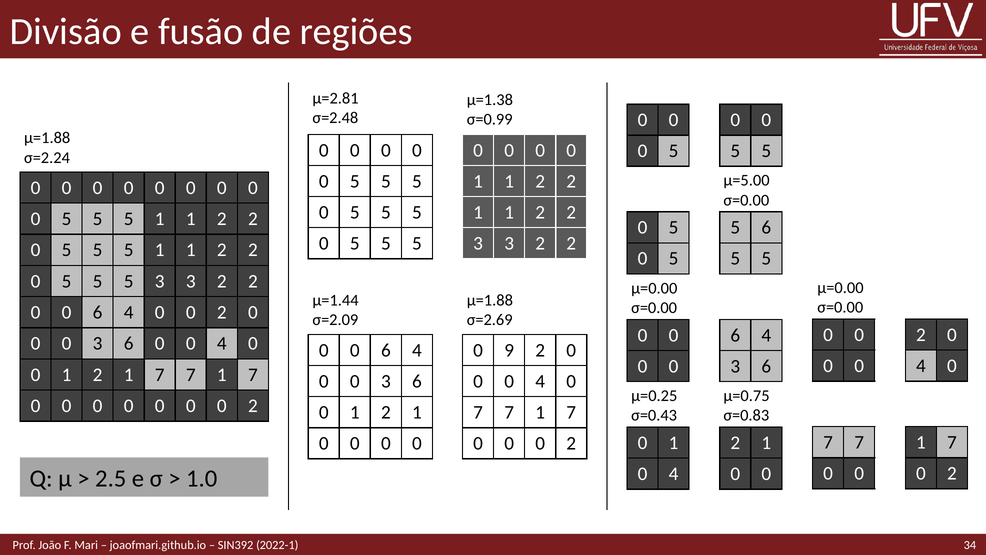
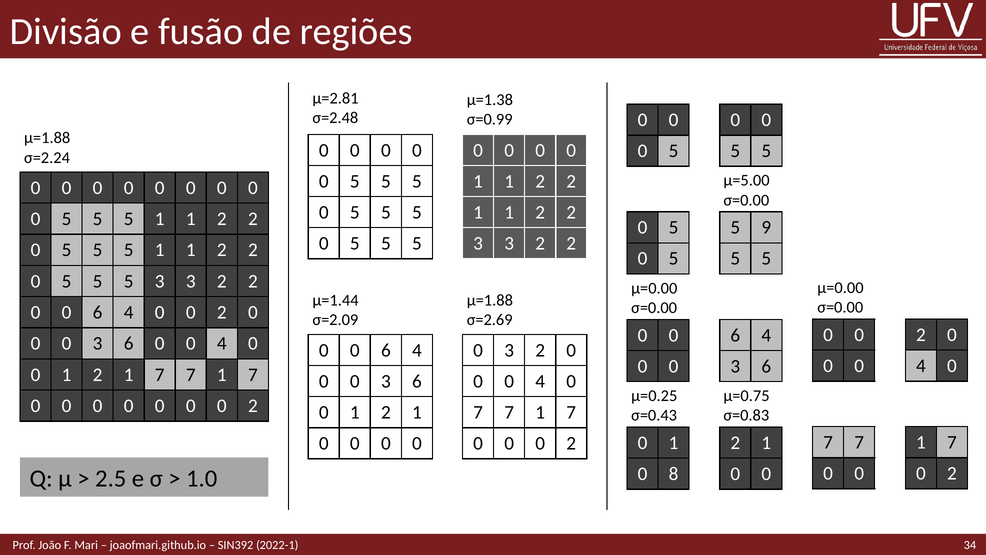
6 at (766, 227): 6 -> 9
9 at (509, 350): 9 -> 3
4 at (674, 474): 4 -> 8
